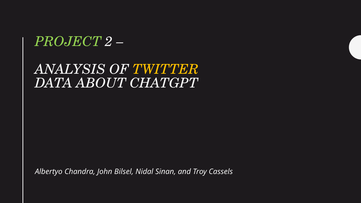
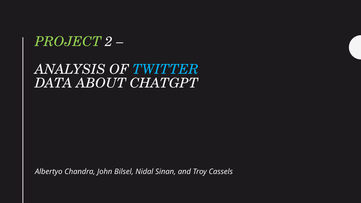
TWITTER colour: yellow -> light blue
